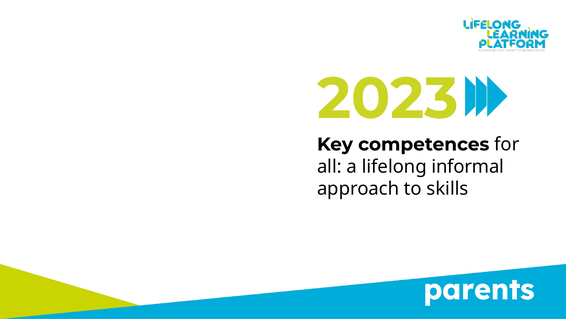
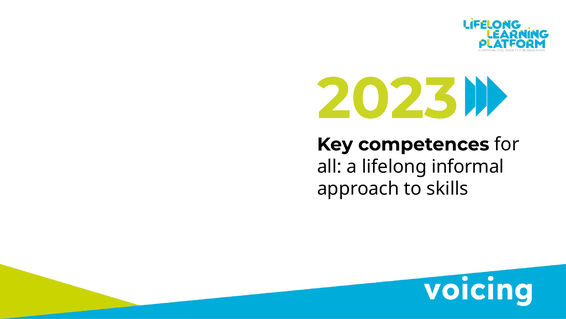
parents: parents -> voicing
